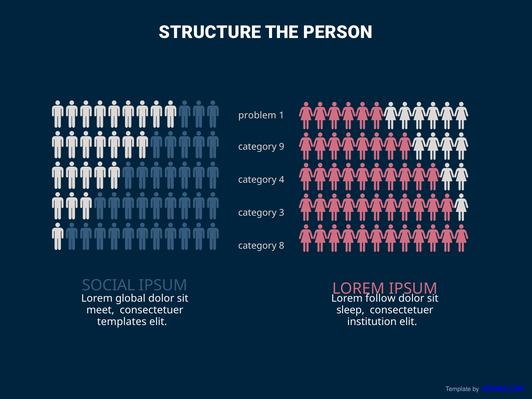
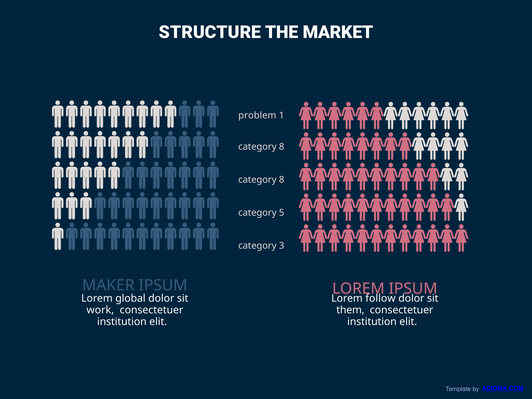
PERSON: PERSON -> MARKET
9 at (282, 147): 9 -> 8
4 at (282, 180): 4 -> 8
3: 3 -> 5
8: 8 -> 3
SOCIAL: SOCIAL -> MAKER
meet: meet -> work
sleep: sleep -> them
templates at (122, 322): templates -> institution
